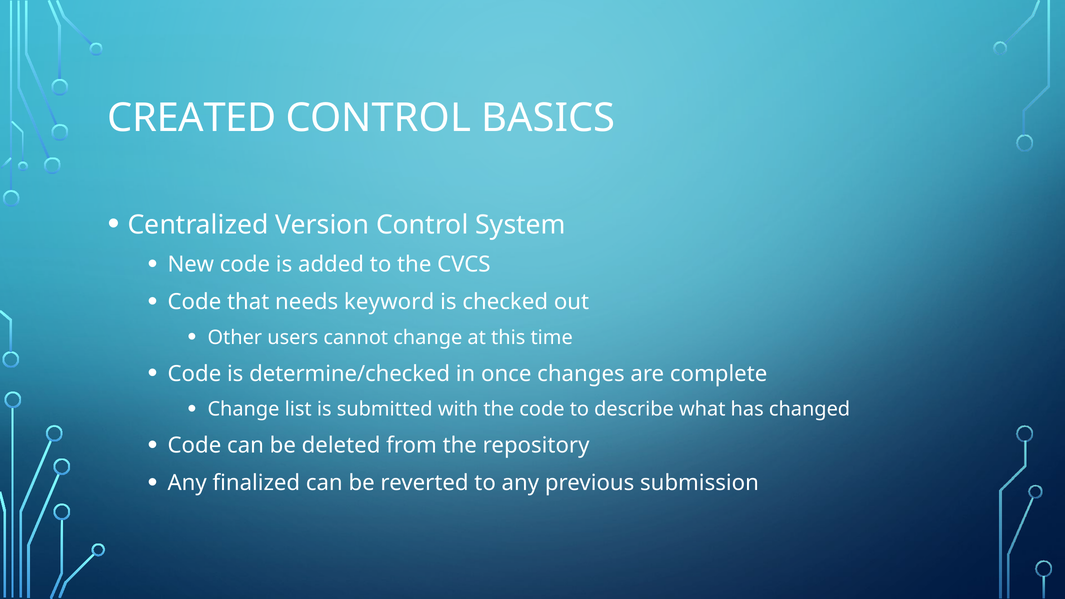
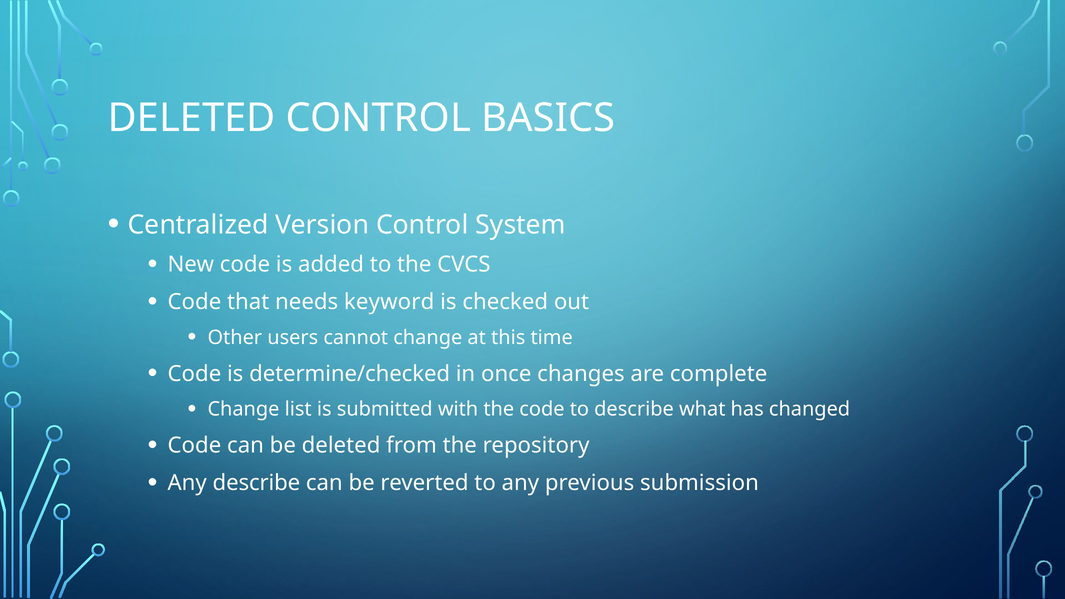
CREATED at (192, 118): CREATED -> DELETED
Any finalized: finalized -> describe
